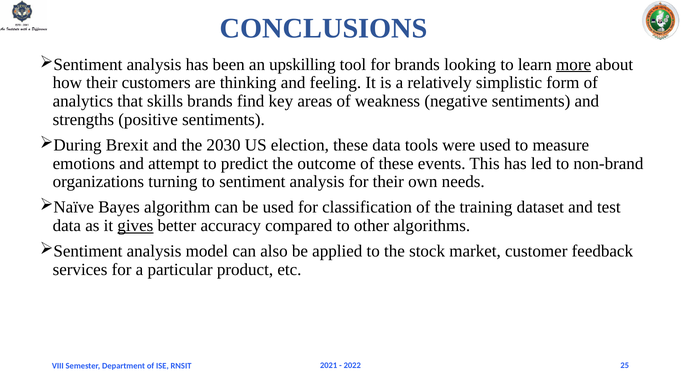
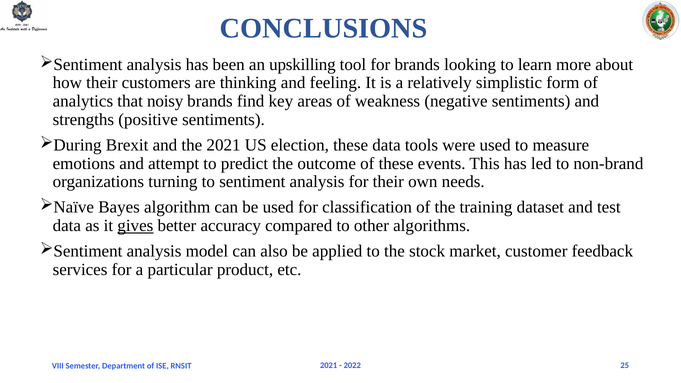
more underline: present -> none
skills: skills -> noisy
the 2030: 2030 -> 2021
